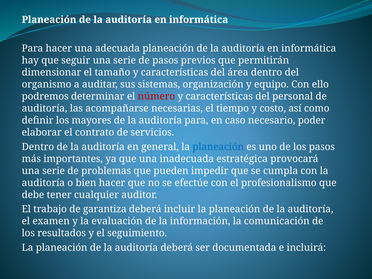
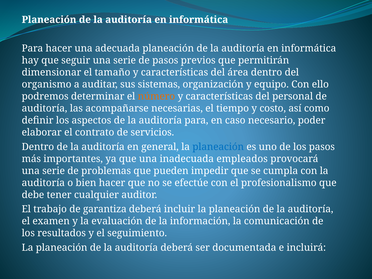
número colour: red -> orange
mayores: mayores -> aspectos
estratégica: estratégica -> empleados
